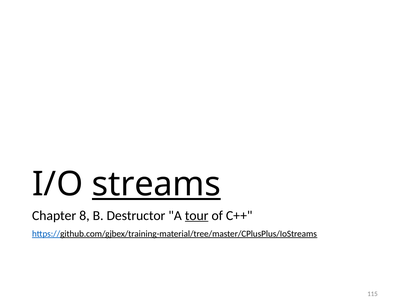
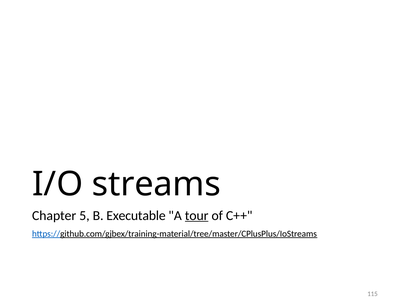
streams underline: present -> none
8: 8 -> 5
Destructor: Destructor -> Executable
